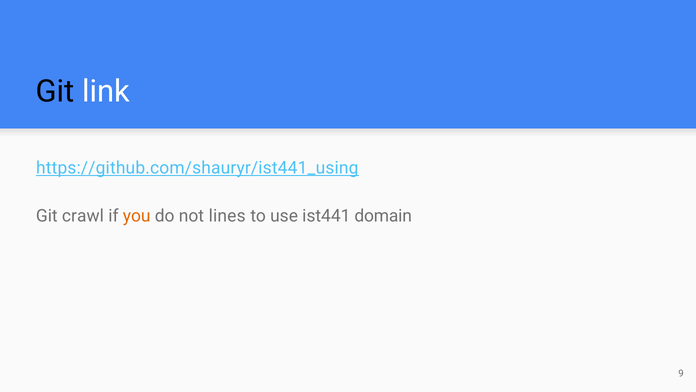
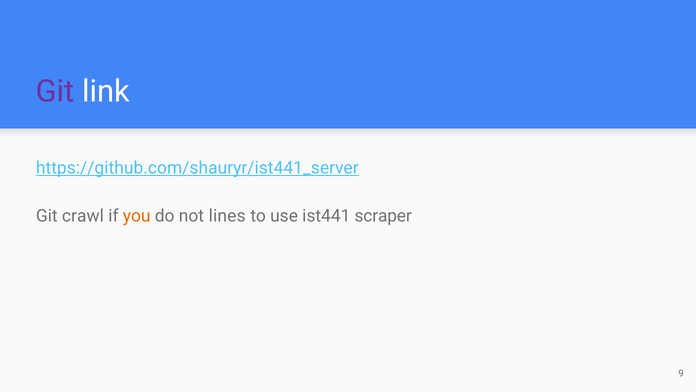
Git at (55, 91) colour: black -> purple
https://github.com/shauryr/ist441_using: https://github.com/shauryr/ist441_using -> https://github.com/shauryr/ist441_server
domain: domain -> scraper
